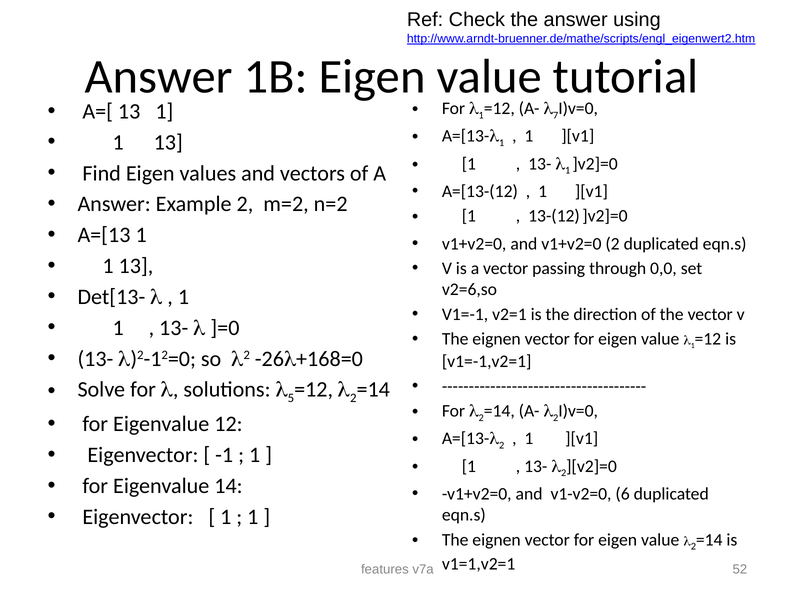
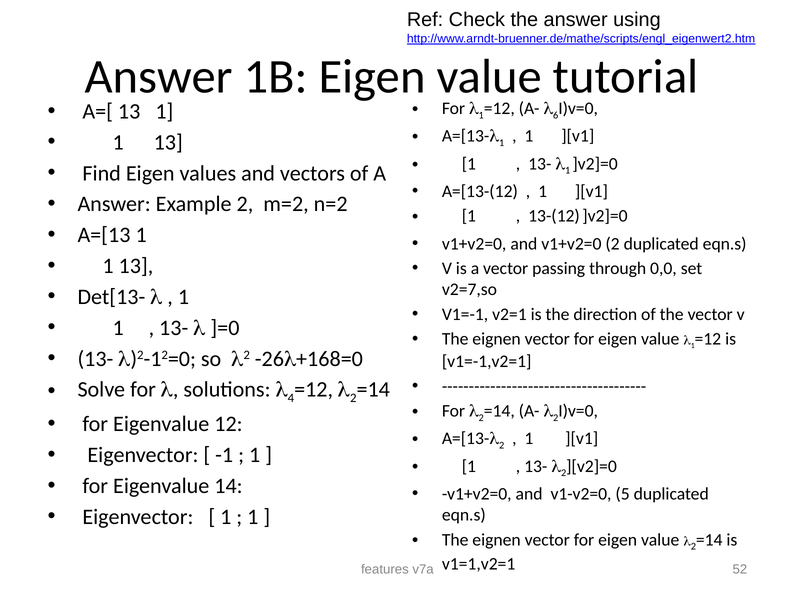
7: 7 -> 6
v2=6,so: v2=6,so -> v2=7,so
5: 5 -> 4
6: 6 -> 5
